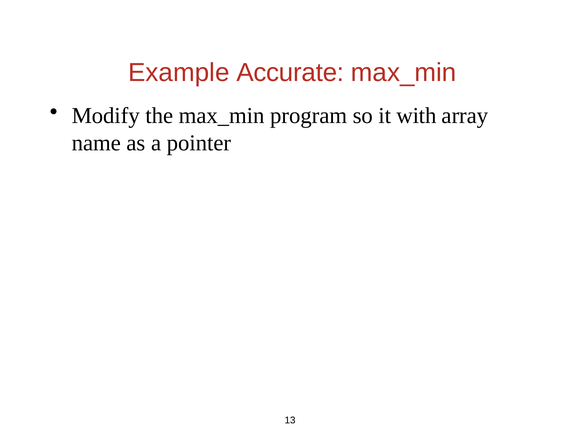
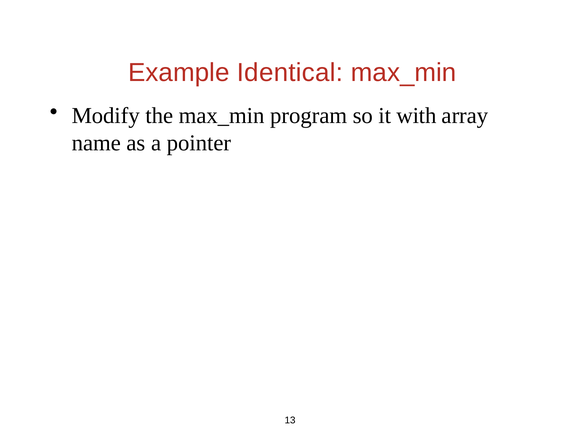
Accurate: Accurate -> Identical
